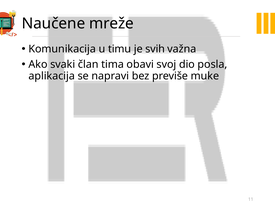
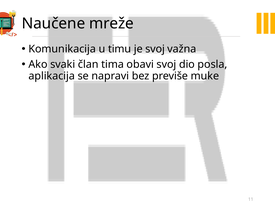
je svih: svih -> svoj
